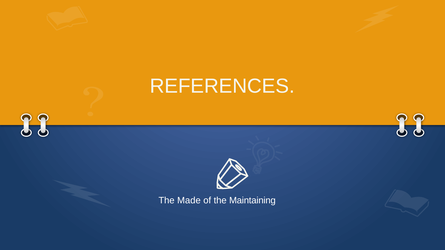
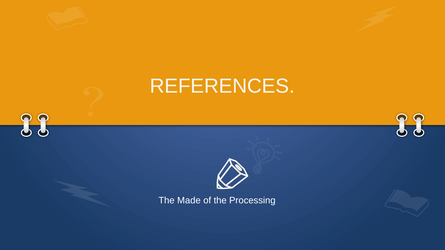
Maintaining: Maintaining -> Processing
